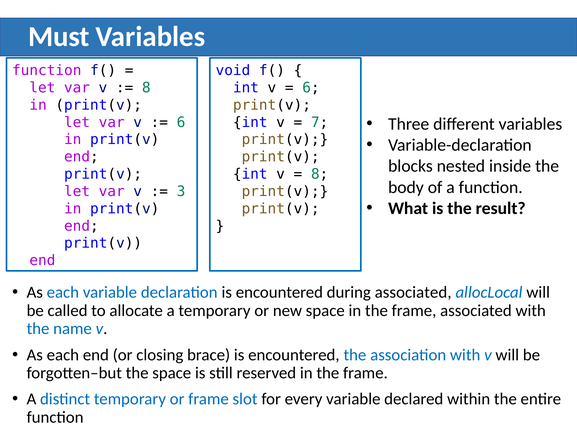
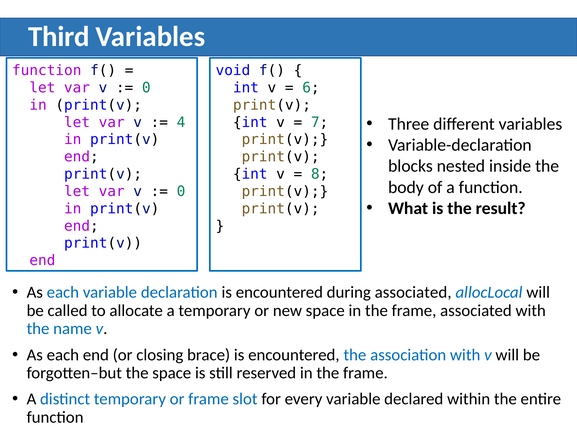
Must: Must -> Third
8 at (146, 88): 8 -> 0
6 at (181, 122): 6 -> 4
3 at (181, 192): 3 -> 0
